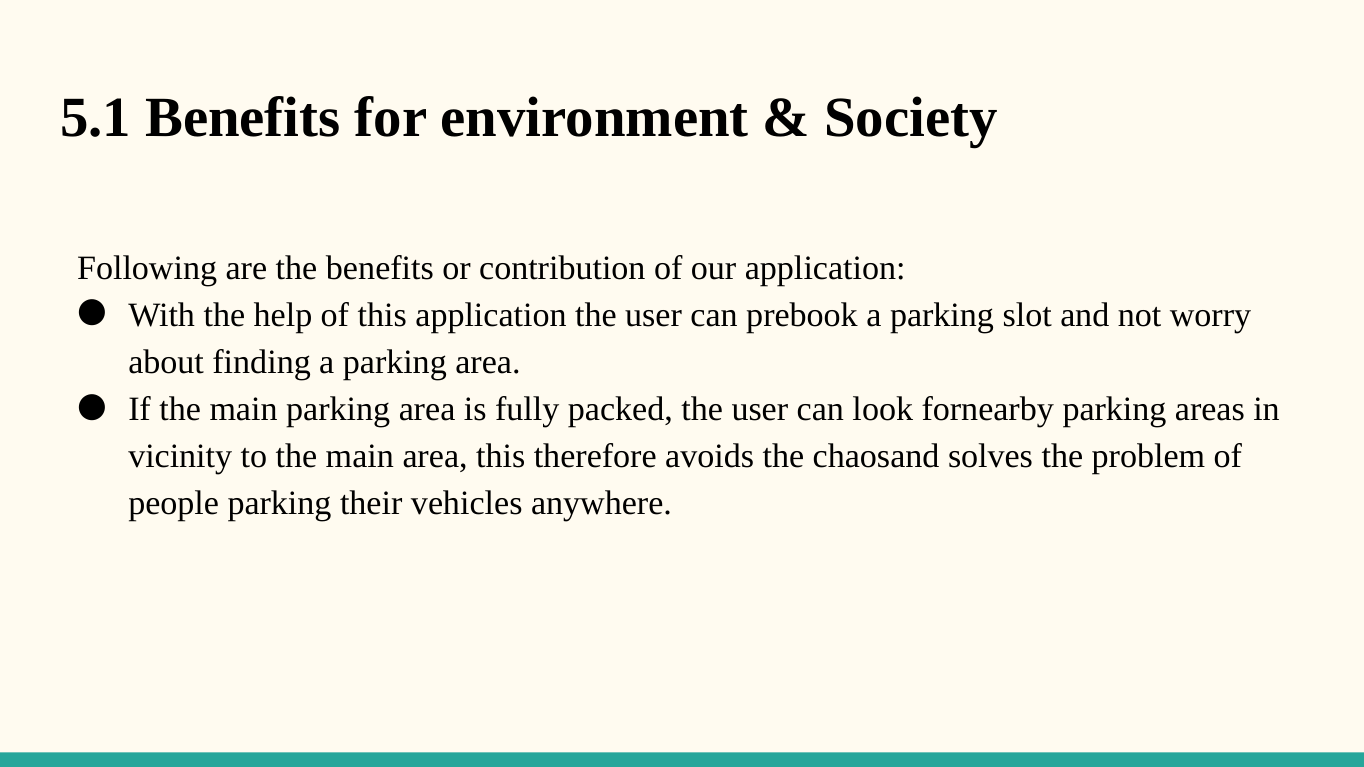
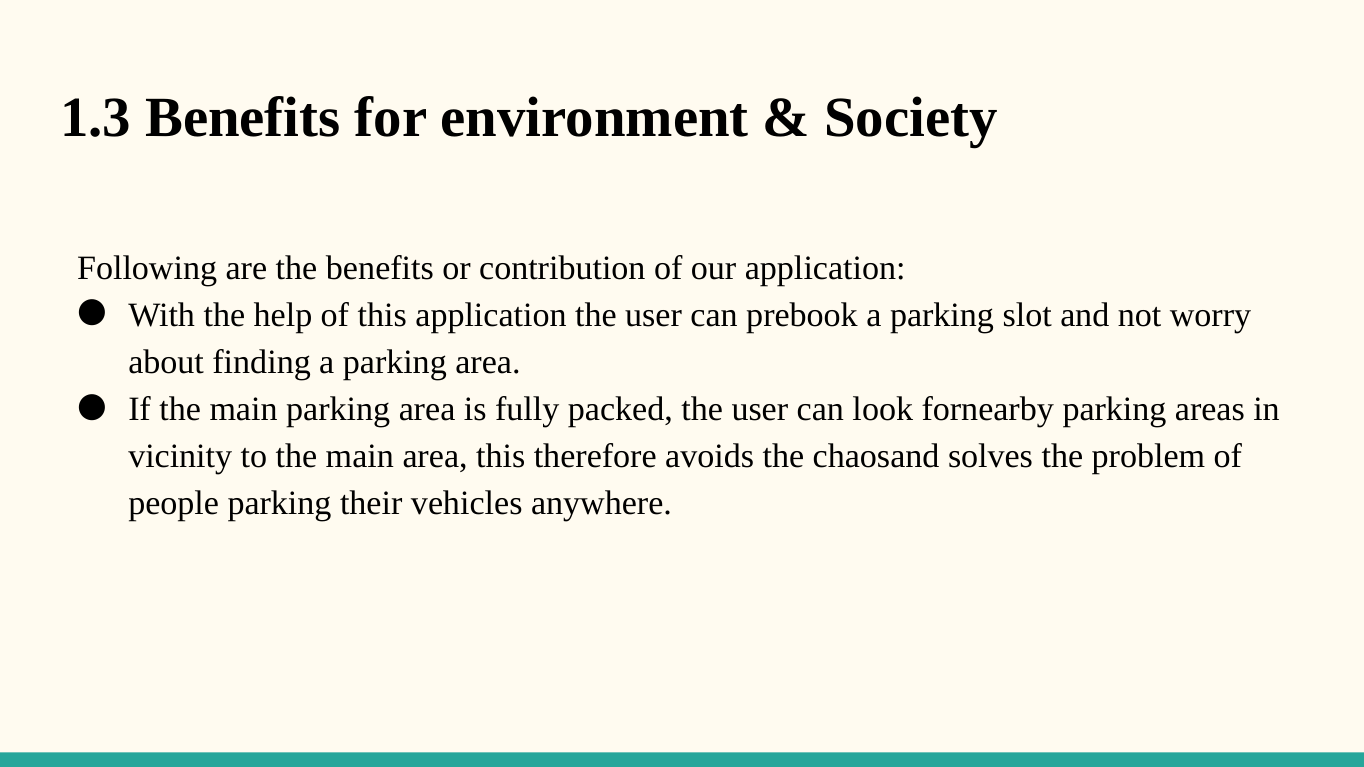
5.1: 5.1 -> 1.3
